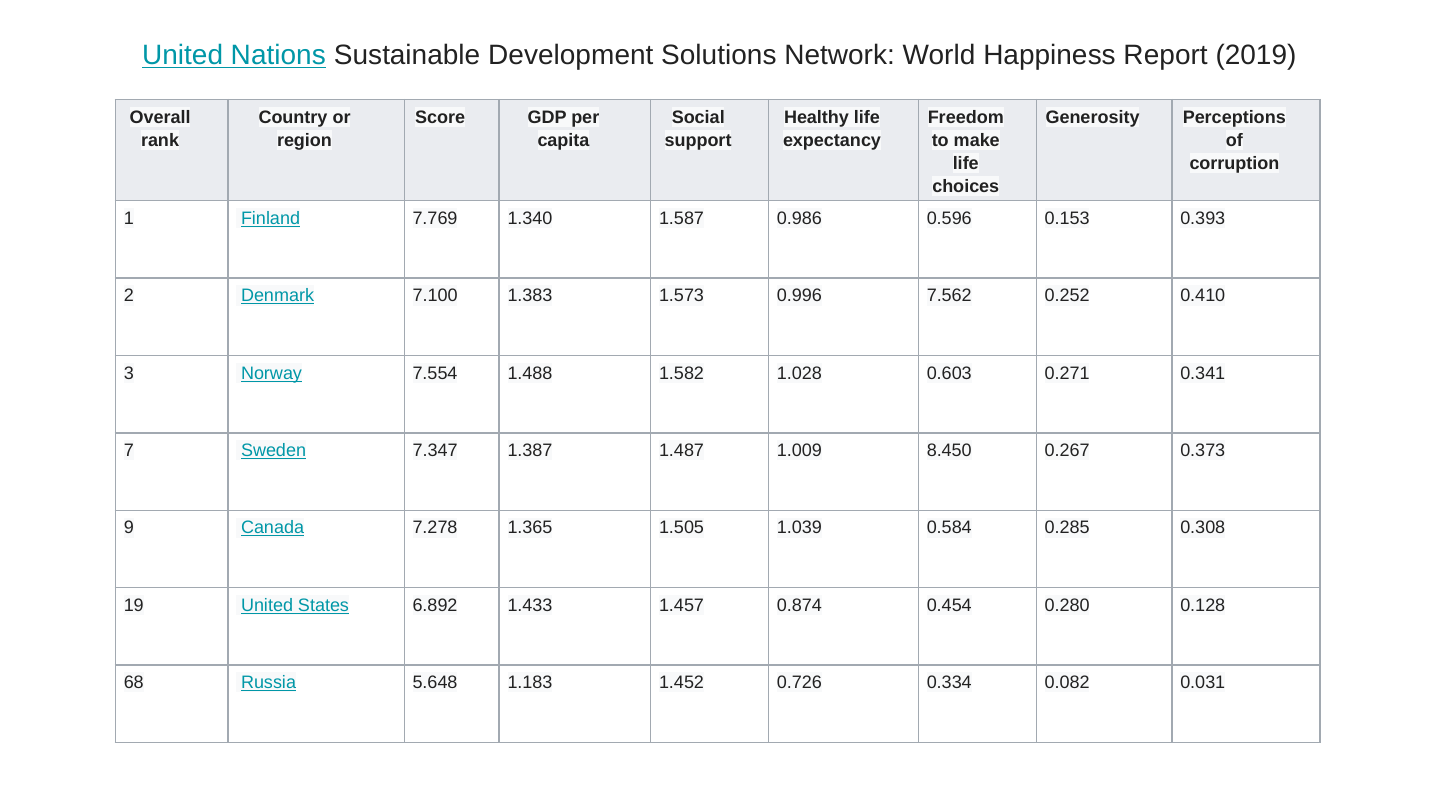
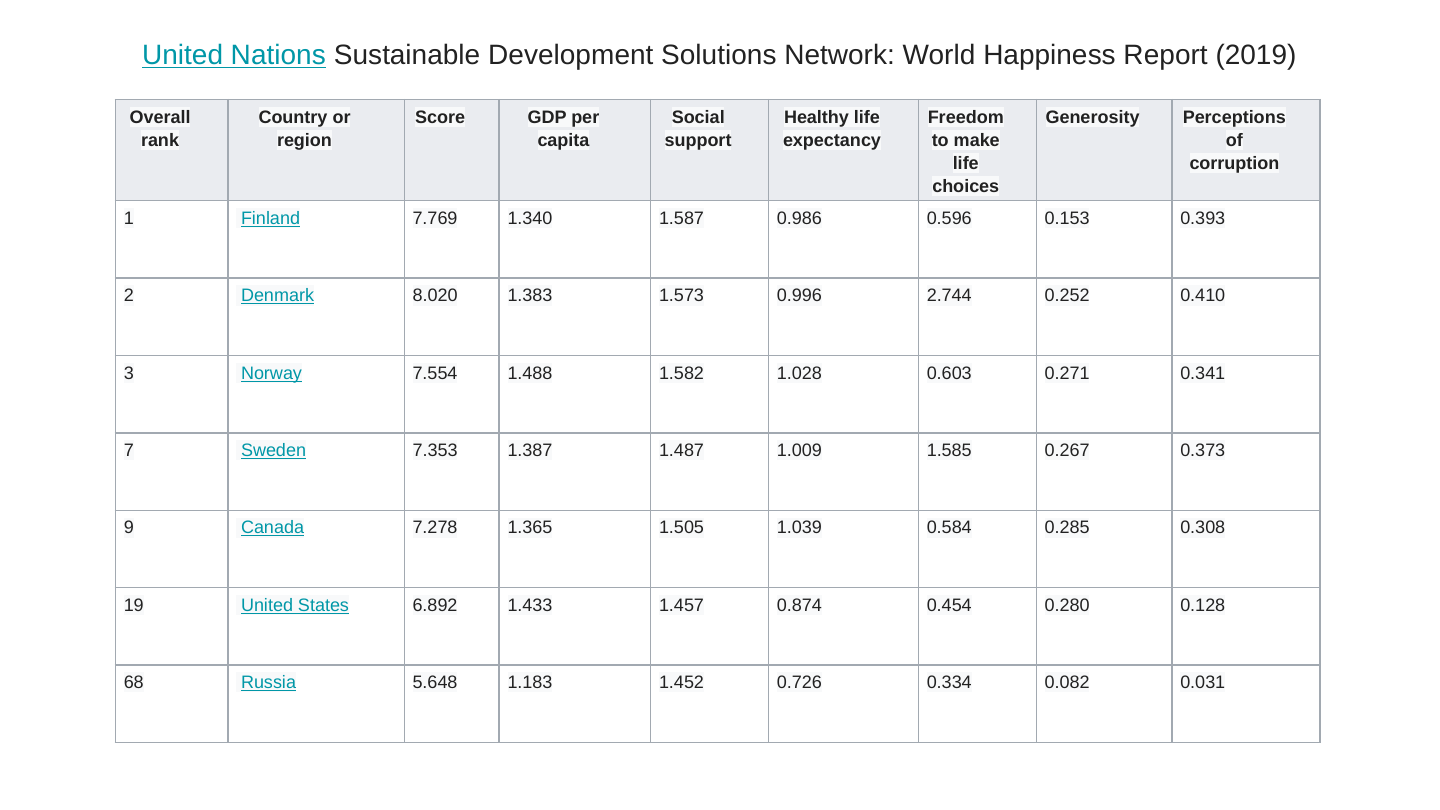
7.100: 7.100 -> 8.020
7.562: 7.562 -> 2.744
7.347: 7.347 -> 7.353
8.450: 8.450 -> 1.585
